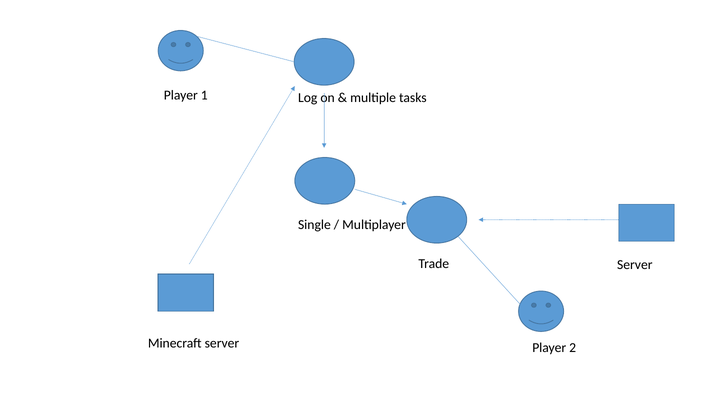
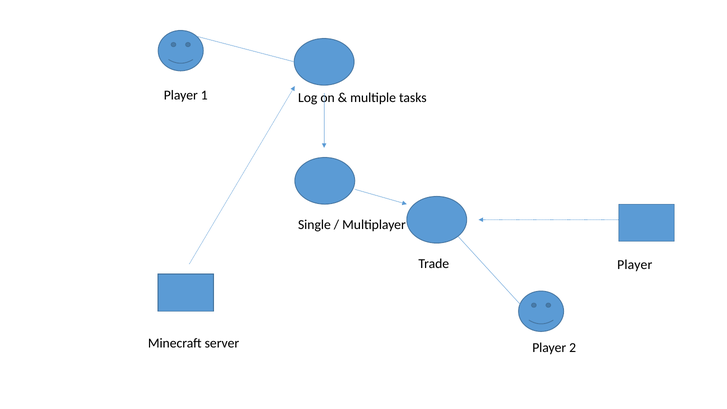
Server at (635, 265): Server -> Player
